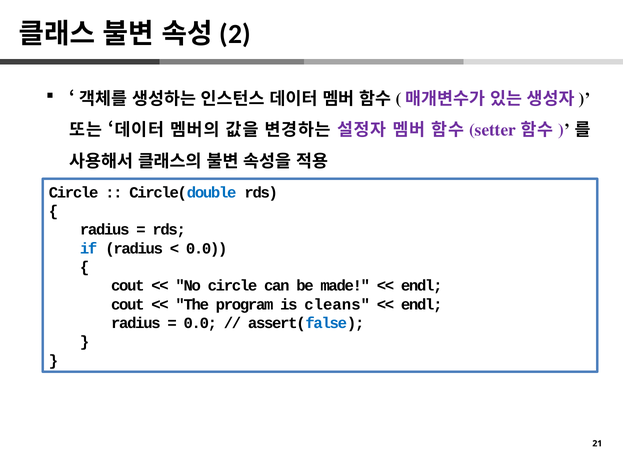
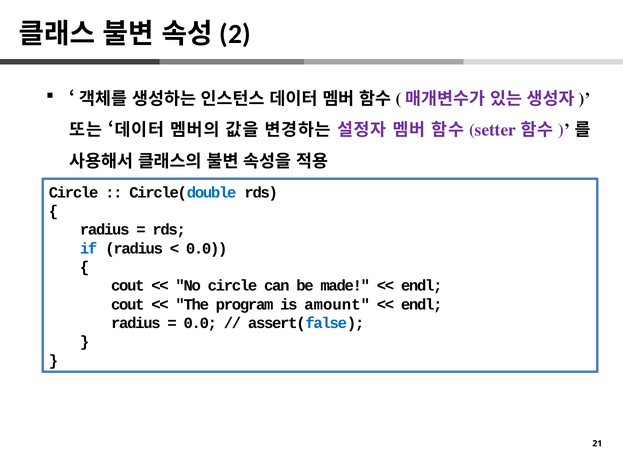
cleans: cleans -> amount
